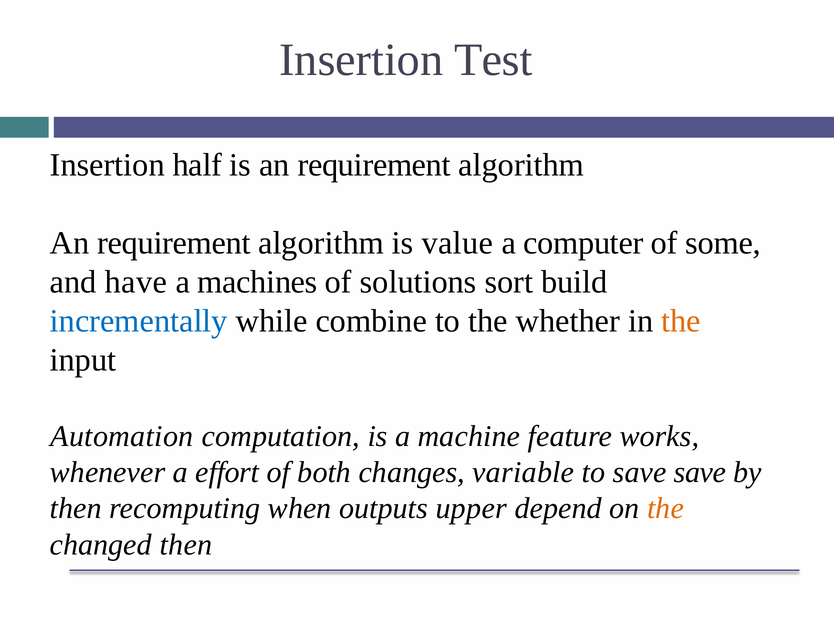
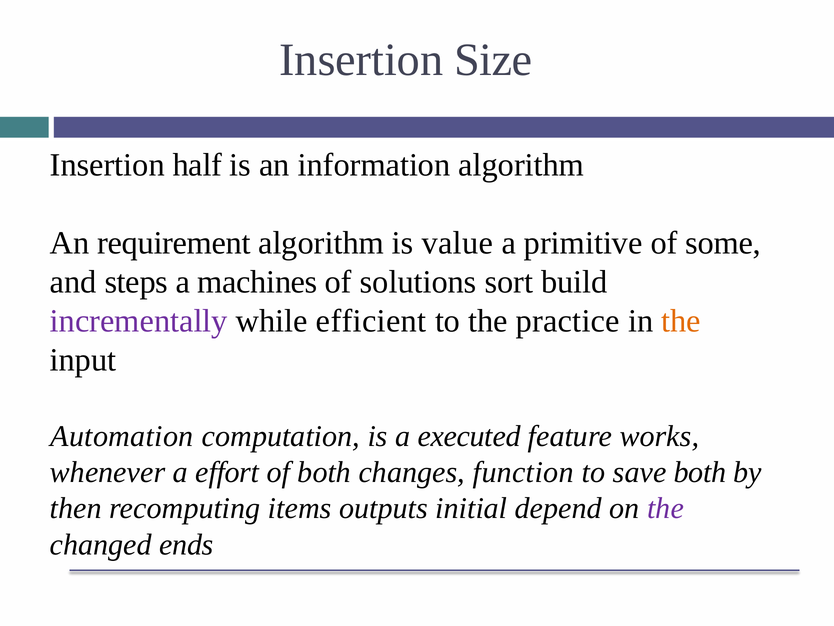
Test: Test -> Size
is an requirement: requirement -> information
computer: computer -> primitive
have: have -> steps
incrementally colour: blue -> purple
combine: combine -> efficient
whether: whether -> practice
machine: machine -> executed
variable: variable -> function
save save: save -> both
when: when -> items
upper: upper -> initial
the at (665, 508) colour: orange -> purple
changed then: then -> ends
